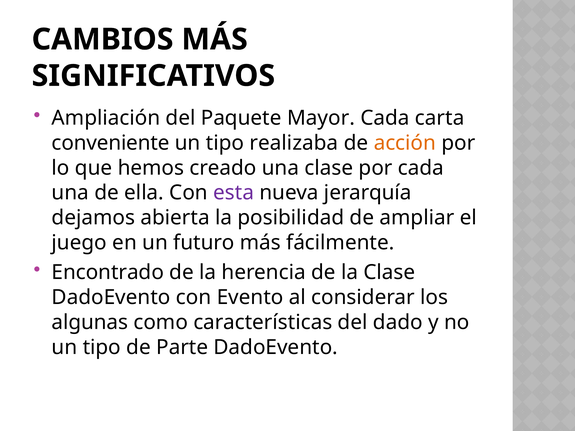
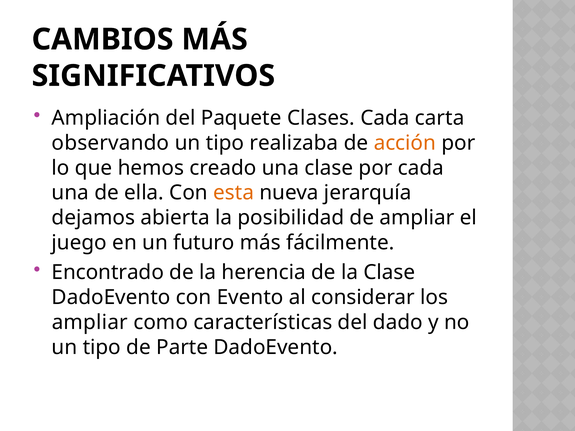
Mayor: Mayor -> Clases
conveniente: conveniente -> observando
esta colour: purple -> orange
algunas at (90, 323): algunas -> ampliar
